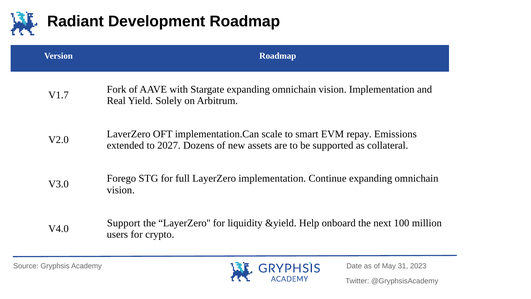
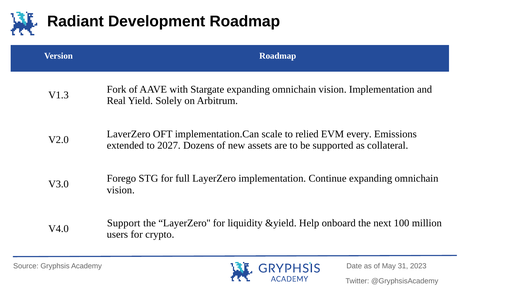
V1.7: V1.7 -> V1.3
smart: smart -> relied
repay: repay -> every
